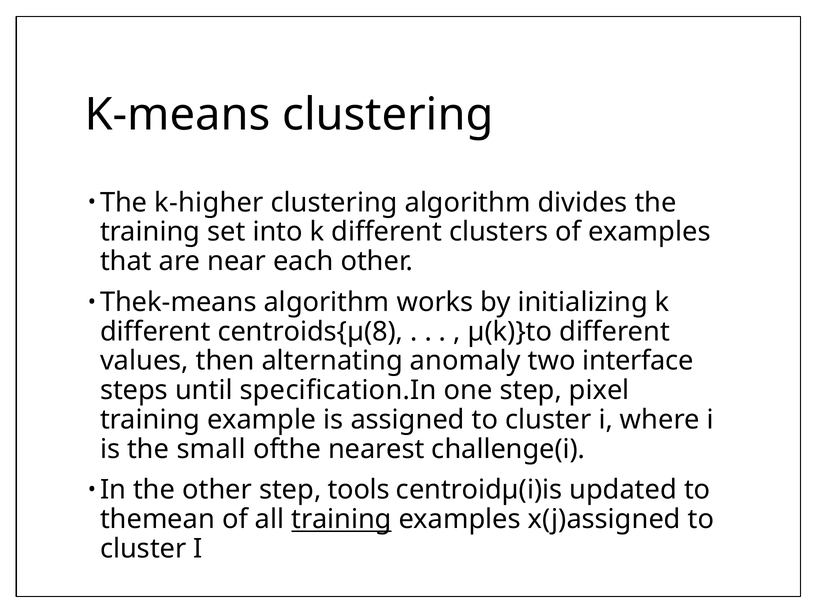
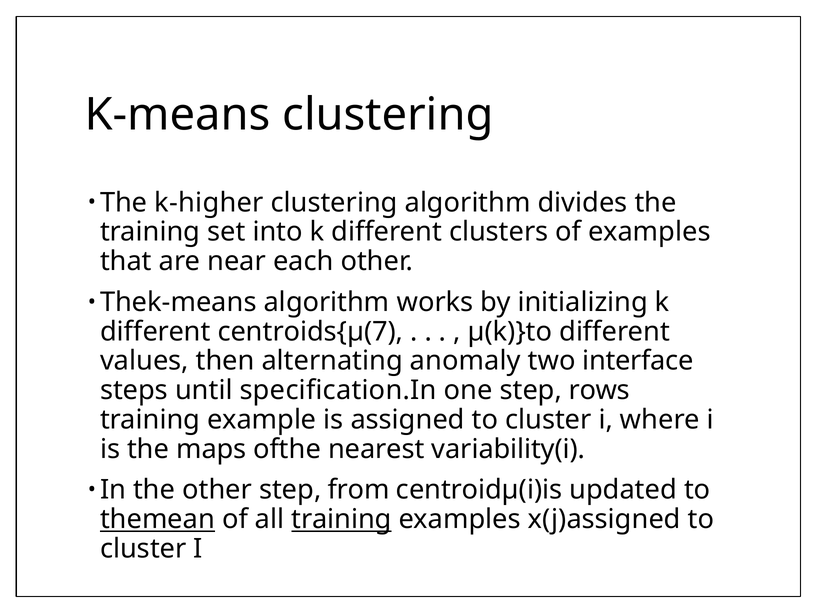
centroids{µ(8: centroids{µ(8 -> centroids{µ(7
pixel: pixel -> rows
small: small -> maps
challenge(i: challenge(i -> variability(i
tools: tools -> from
themean underline: none -> present
